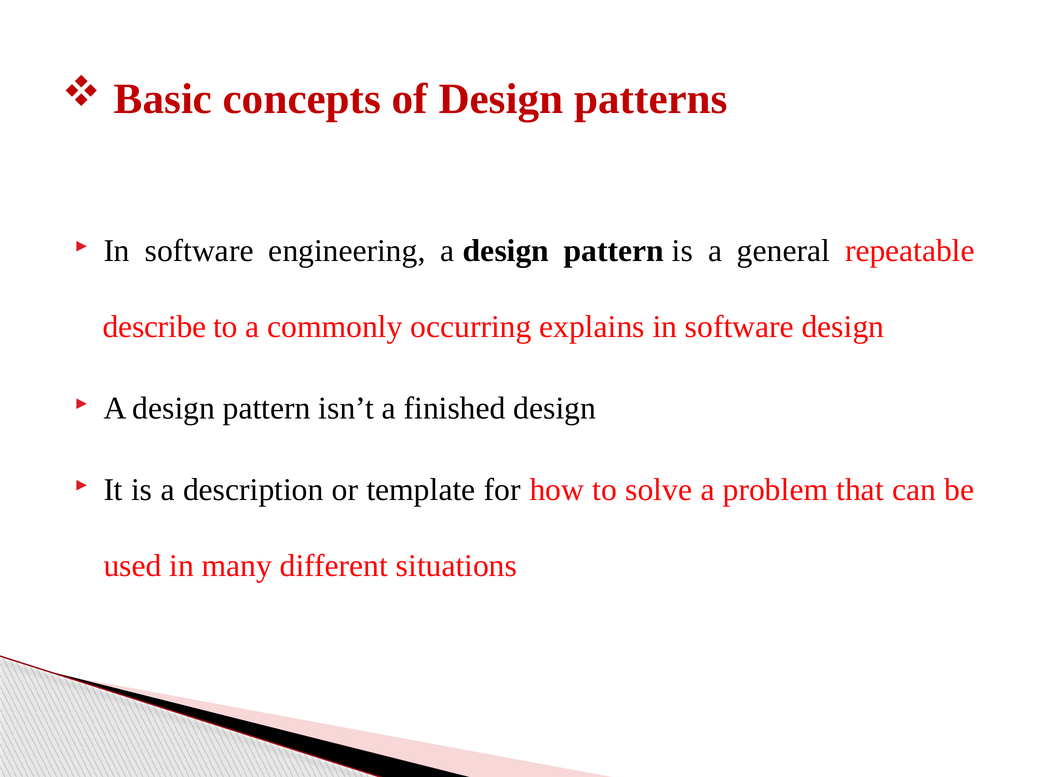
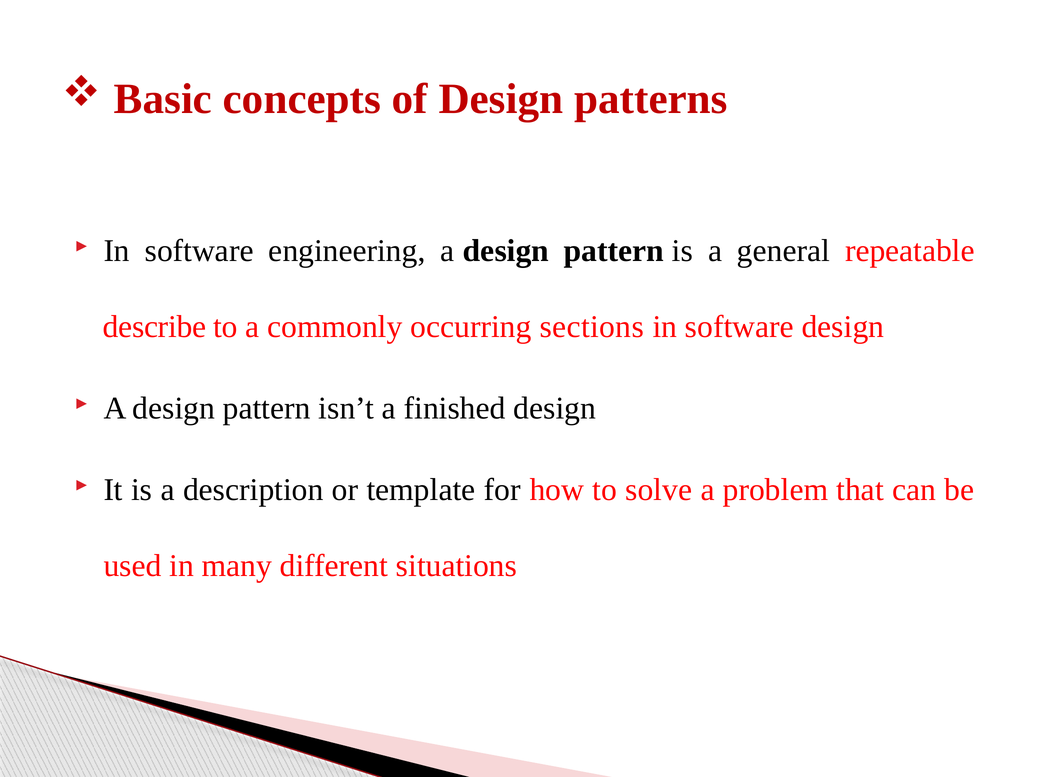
explains: explains -> sections
